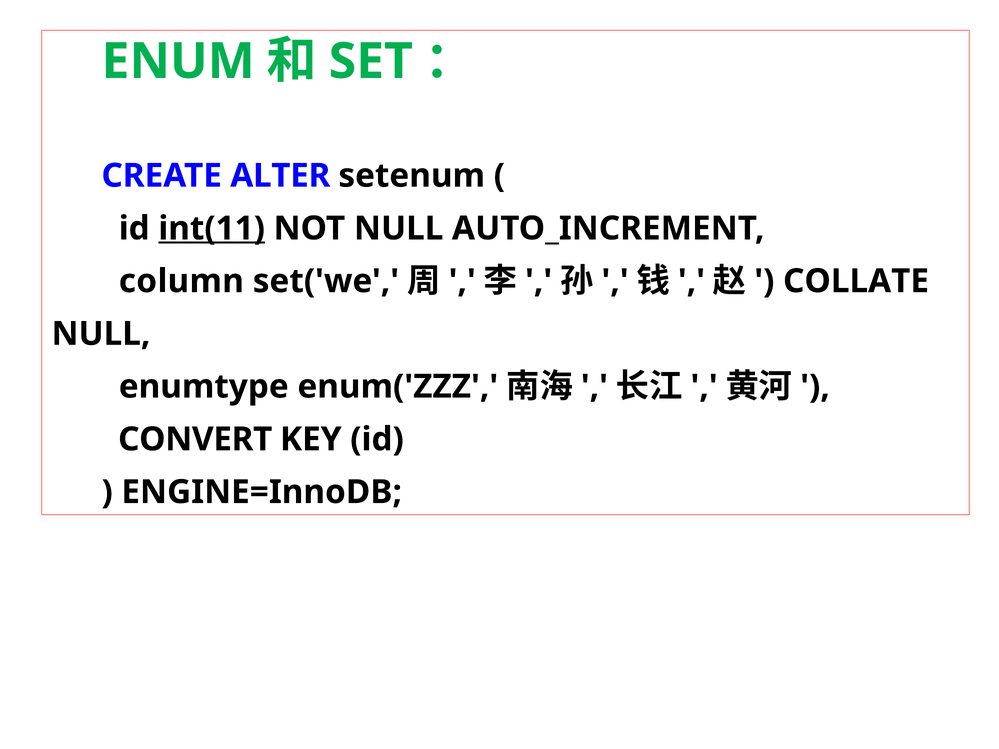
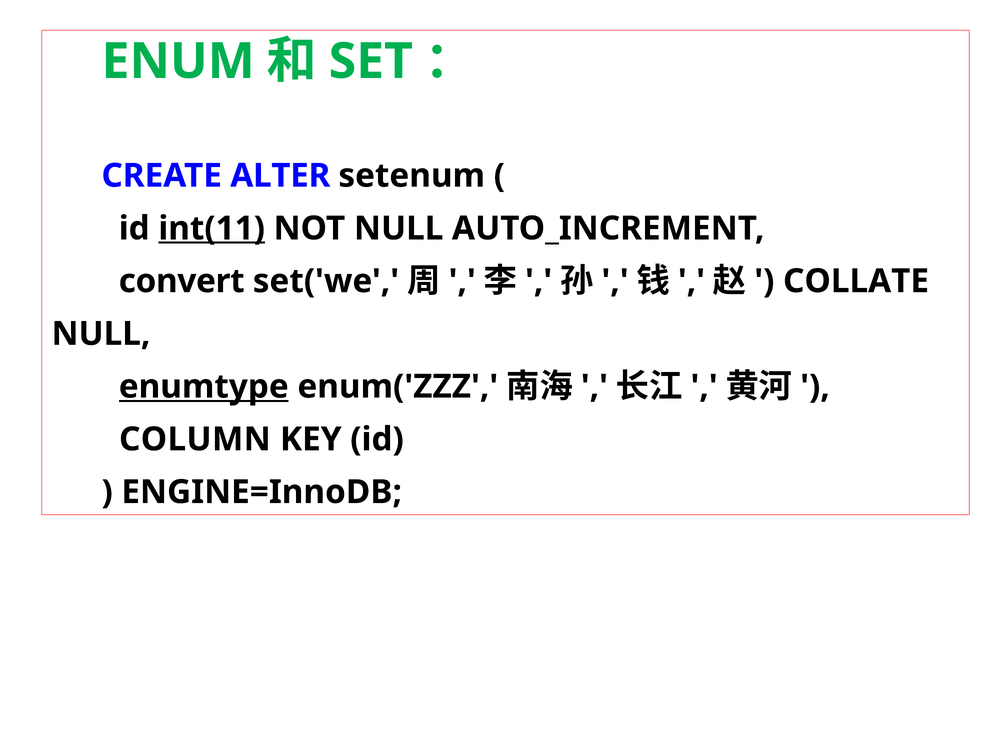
column: column -> convert
enumtype underline: none -> present
CONVERT: CONVERT -> COLUMN
